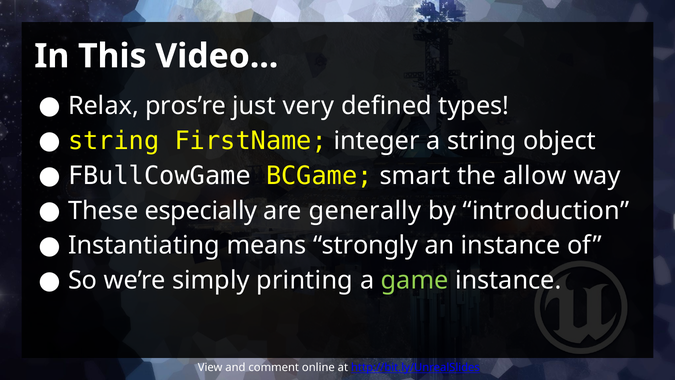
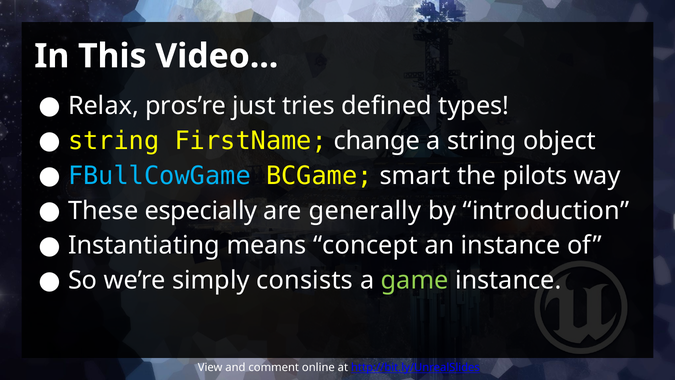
very: very -> tries
integer: integer -> change
FBullCowGame colour: white -> light blue
allow: allow -> pilots
strongly: strongly -> concept
printing: printing -> consists
